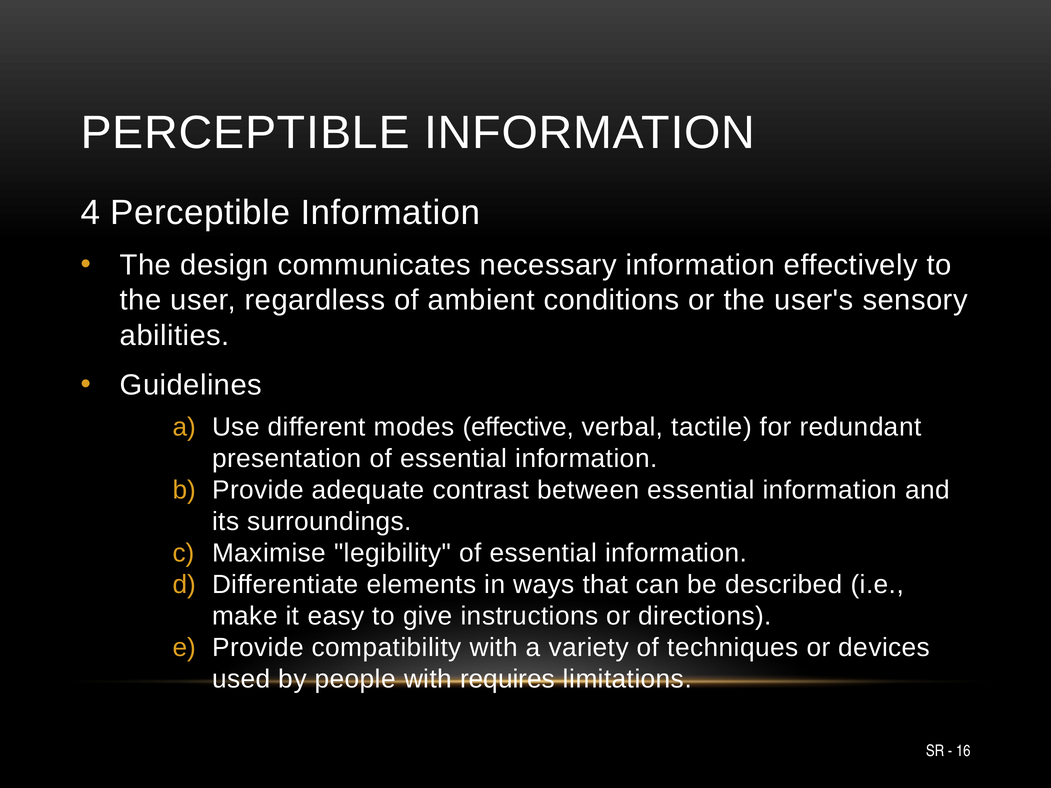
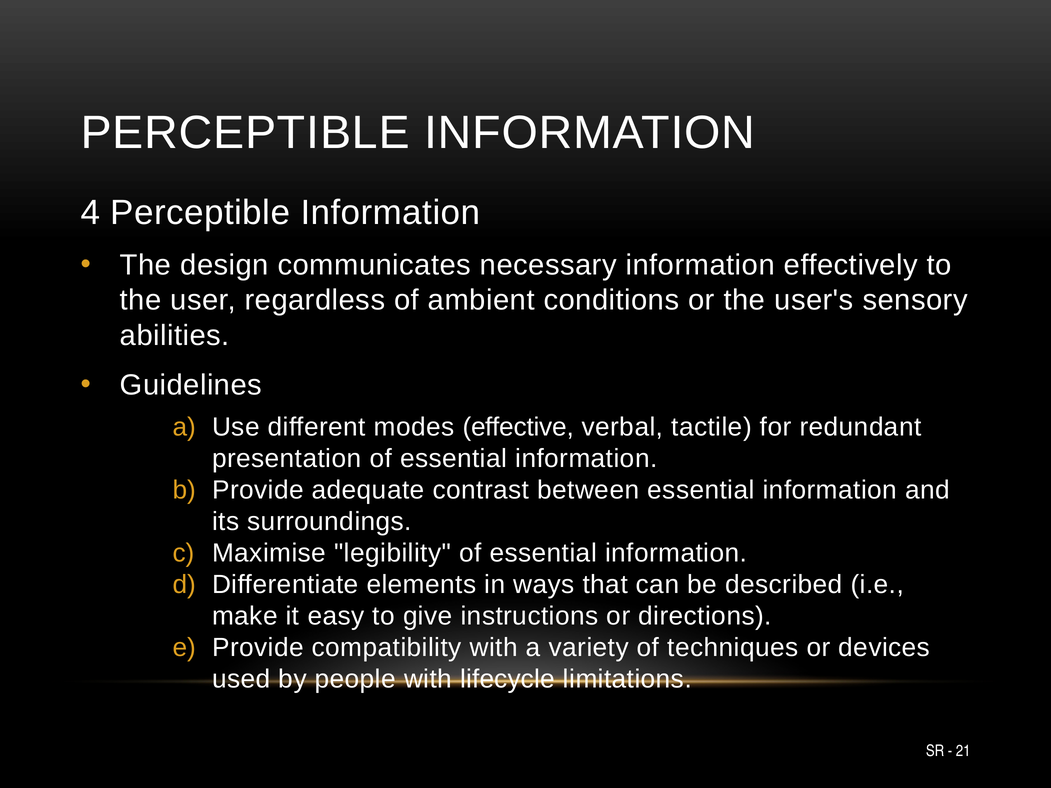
requires: requires -> lifecycle
16: 16 -> 21
